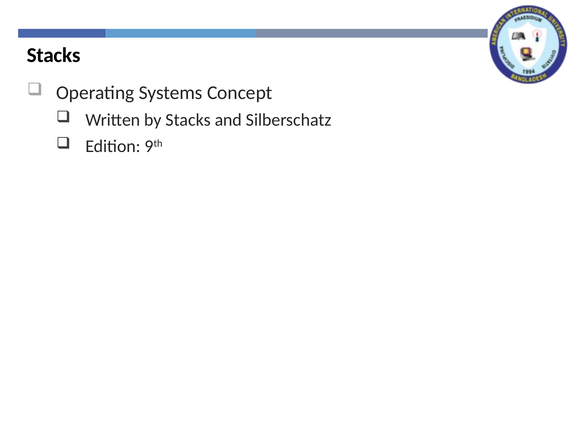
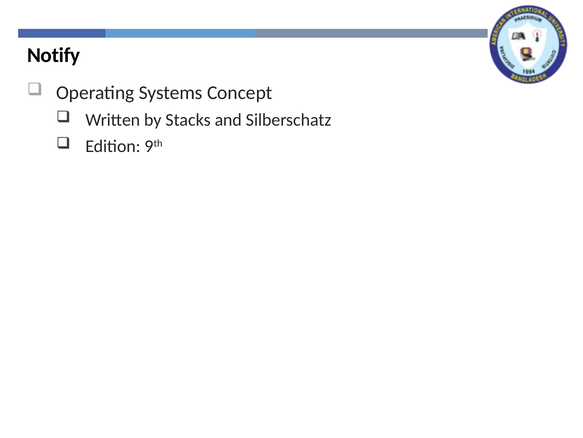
Stacks at (54, 55): Stacks -> Notify
